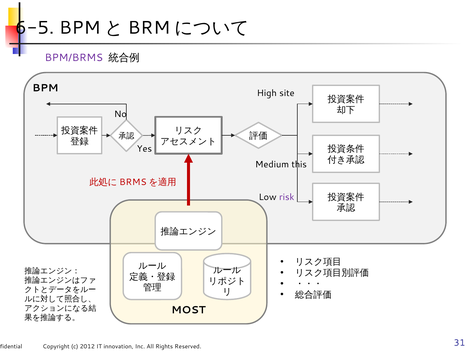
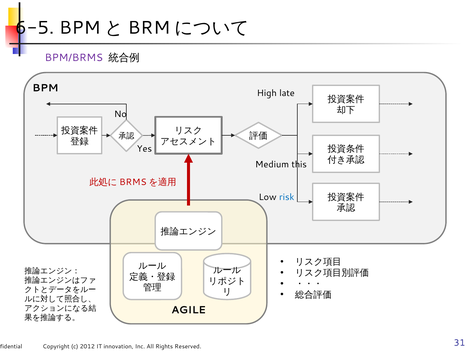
site: site -> late
risk colour: purple -> blue
MOST: MOST -> AGILE
